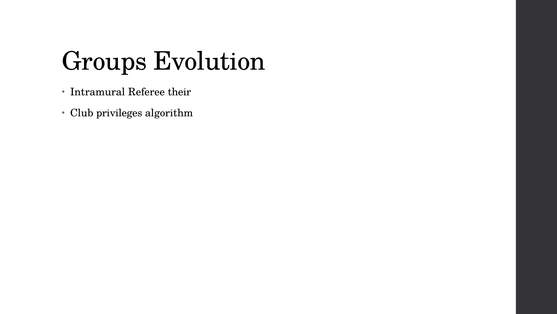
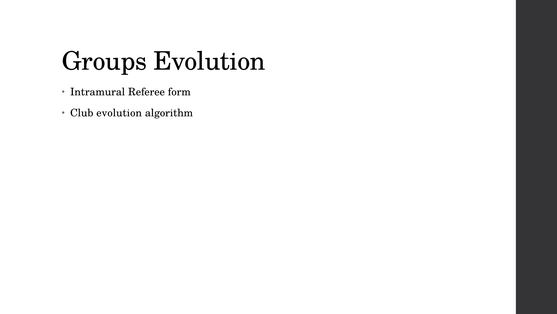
their: their -> form
Club privileges: privileges -> evolution
